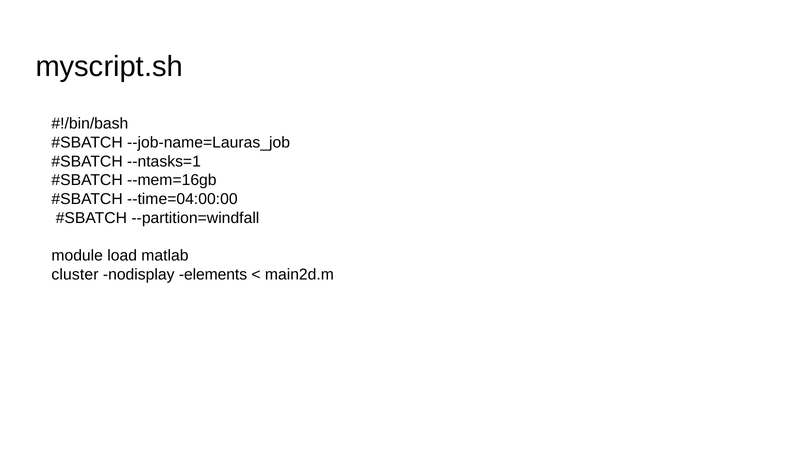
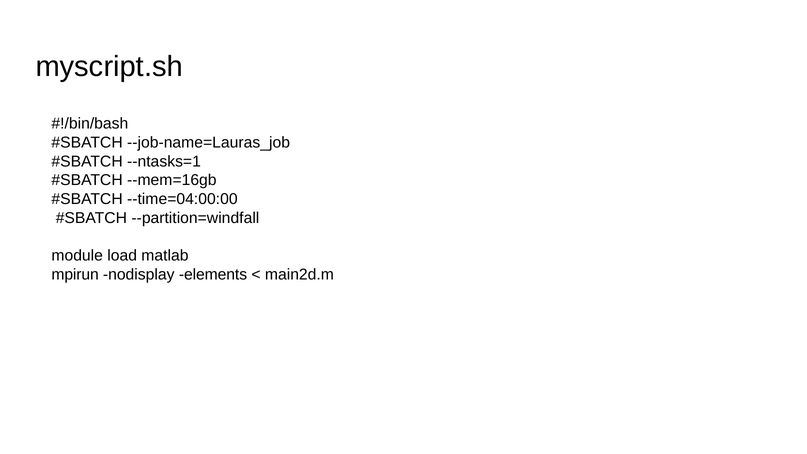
cluster: cluster -> mpirun
